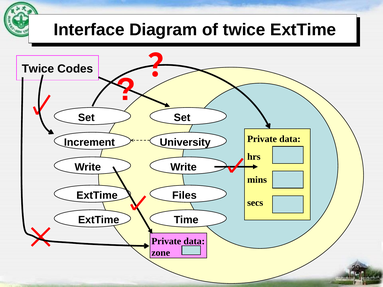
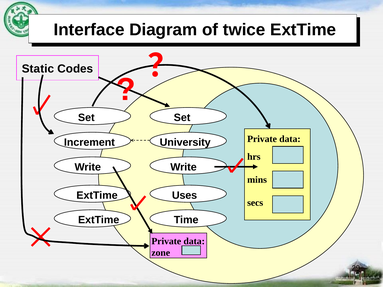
Twice at (38, 69): Twice -> Static
Files: Files -> Uses
